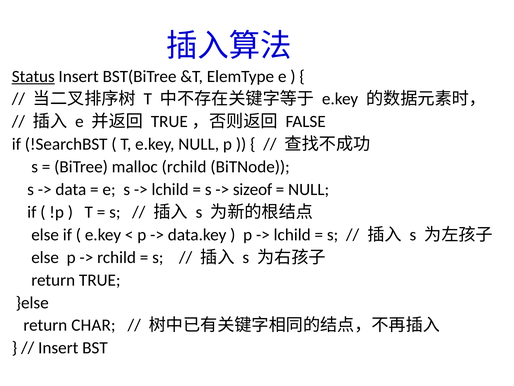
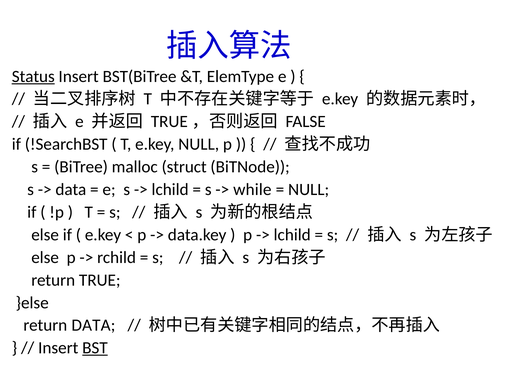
malloc rchild: rchild -> struct
sizeof: sizeof -> while
return CHAR: CHAR -> DATA
BST underline: none -> present
